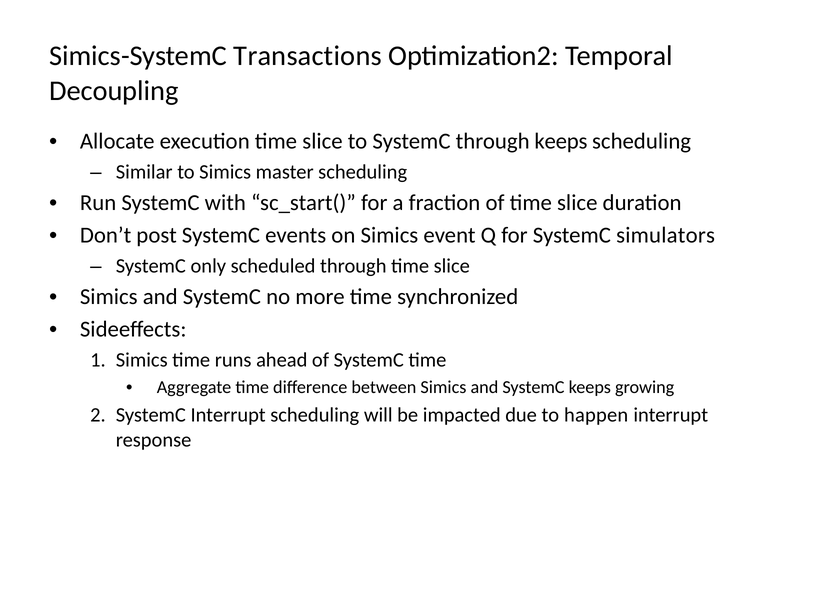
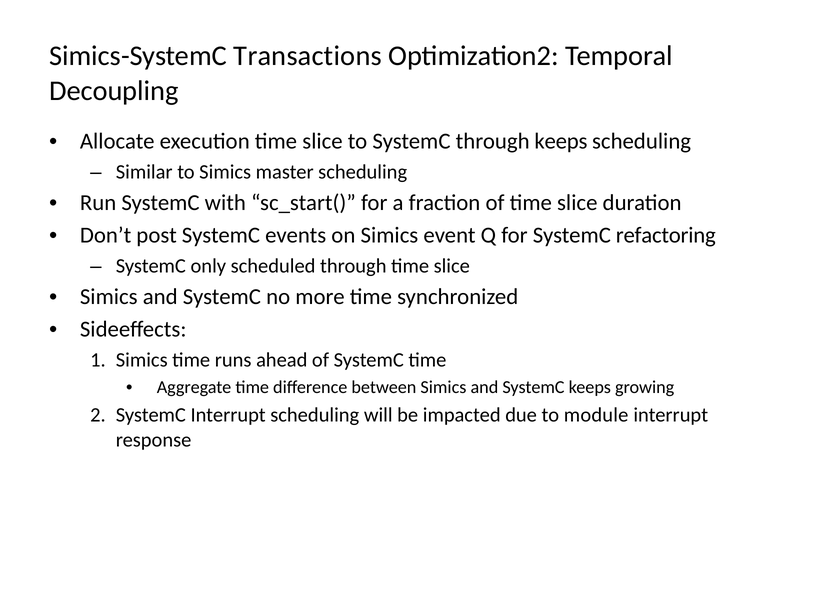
simulators: simulators -> refactoring
happen: happen -> module
